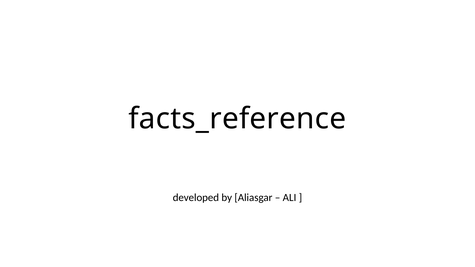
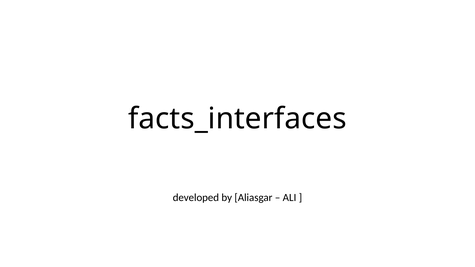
facts_reference: facts_reference -> facts_interfaces
